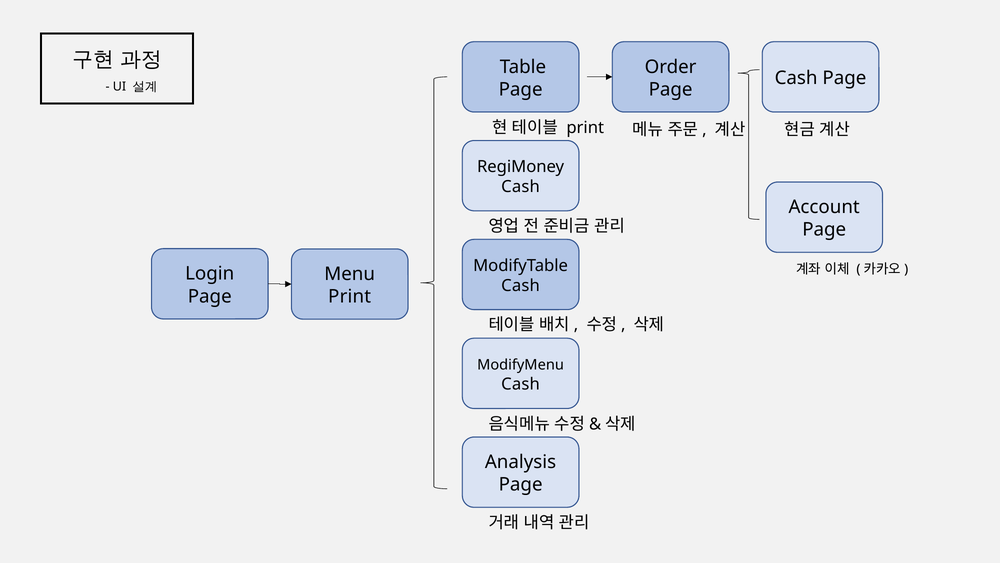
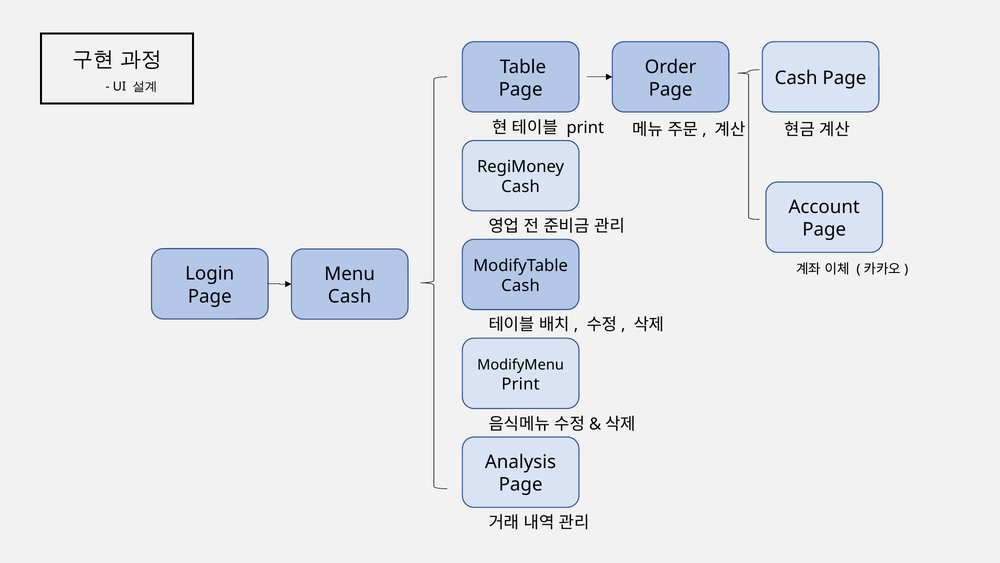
Print at (350, 296): Print -> Cash
Cash at (521, 384): Cash -> Print
